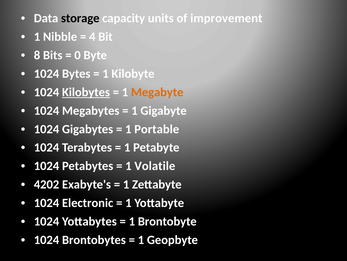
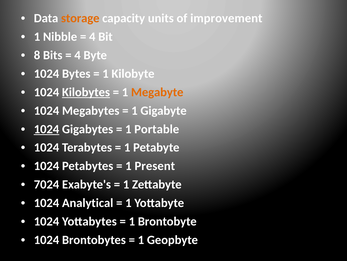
storage colour: black -> orange
0 at (78, 55): 0 -> 4
1024 at (47, 129) underline: none -> present
Volatile: Volatile -> Present
4202: 4202 -> 7024
Electronic: Electronic -> Analytical
